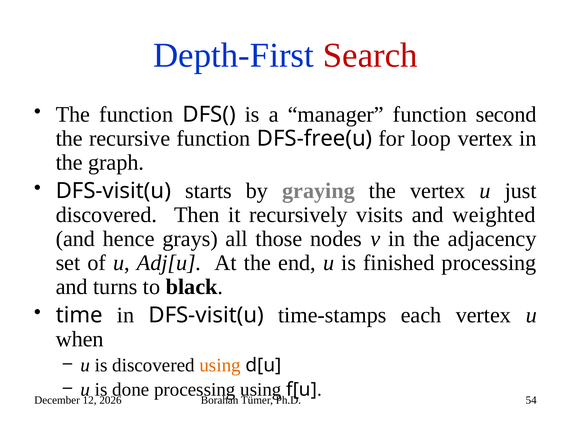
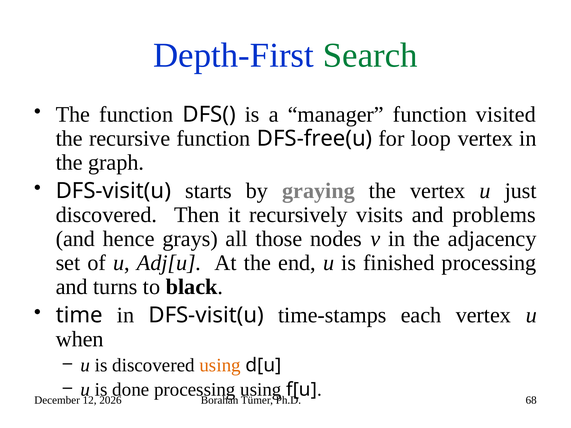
Search colour: red -> green
second: second -> visited
weighted: weighted -> problems
54: 54 -> 68
